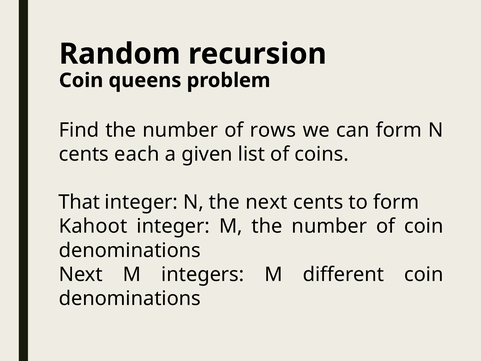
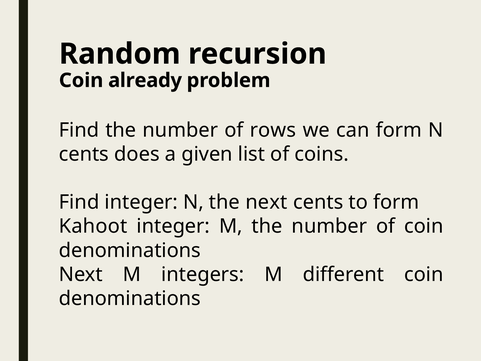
queens: queens -> already
each: each -> does
That at (79, 202): That -> Find
